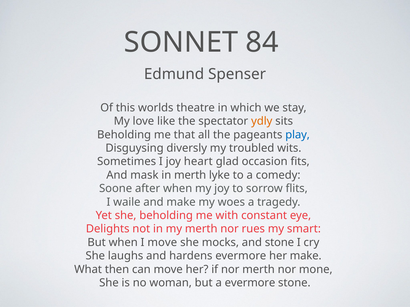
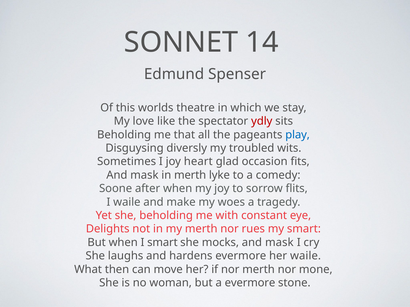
84: 84 -> 14
ydly colour: orange -> red
I move: move -> smart
mocks and stone: stone -> mask
her make: make -> waile
